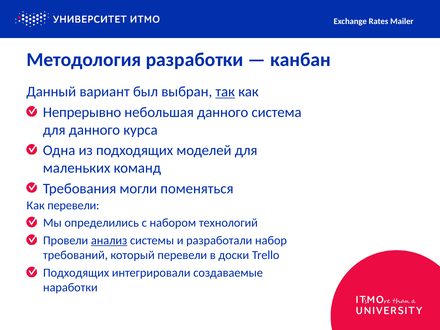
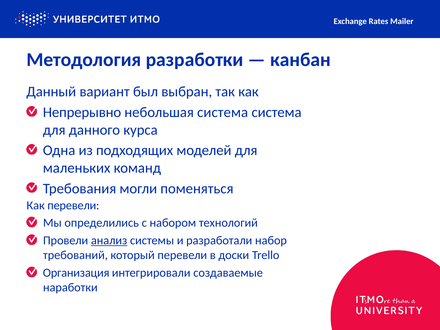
так underline: present -> none
небольшая данного: данного -> система
Подходящих at (76, 273): Подходящих -> Организация
